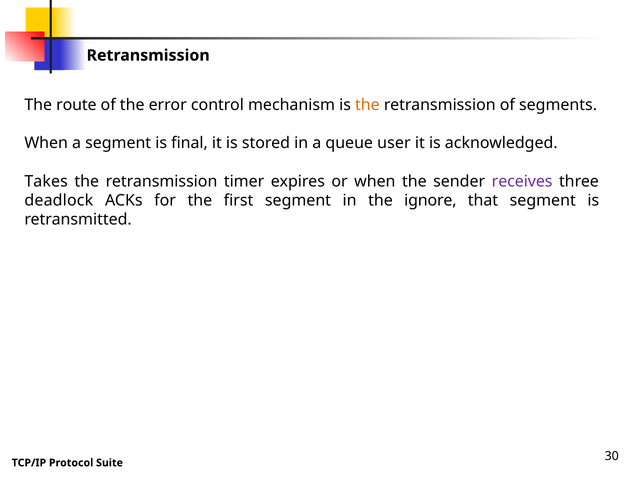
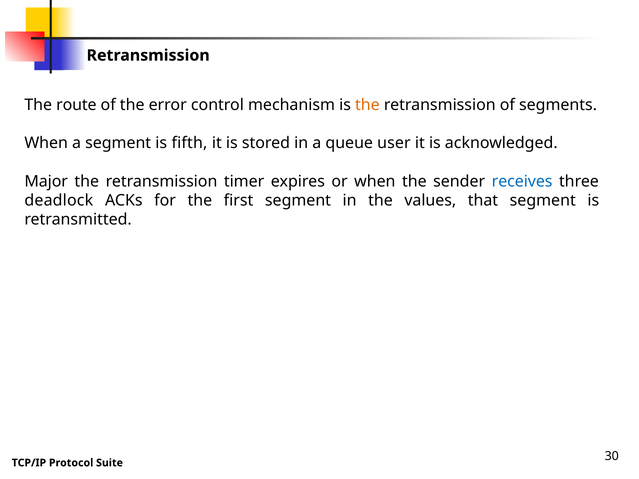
final: final -> fifth
Takes: Takes -> Major
receives colour: purple -> blue
ignore: ignore -> values
